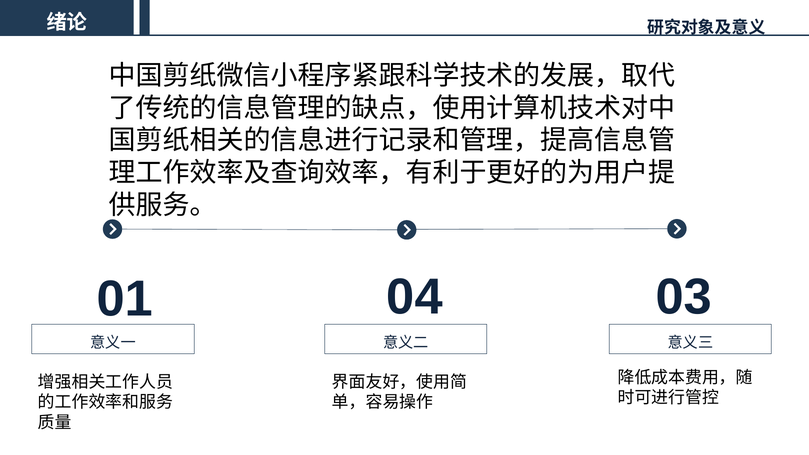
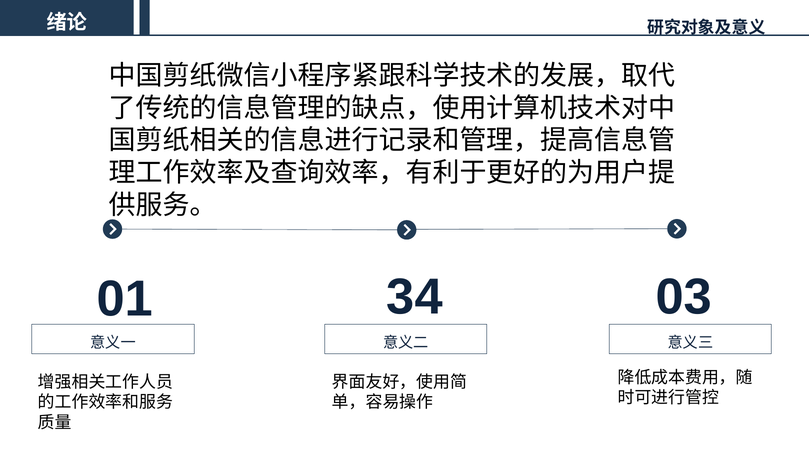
04: 04 -> 34
